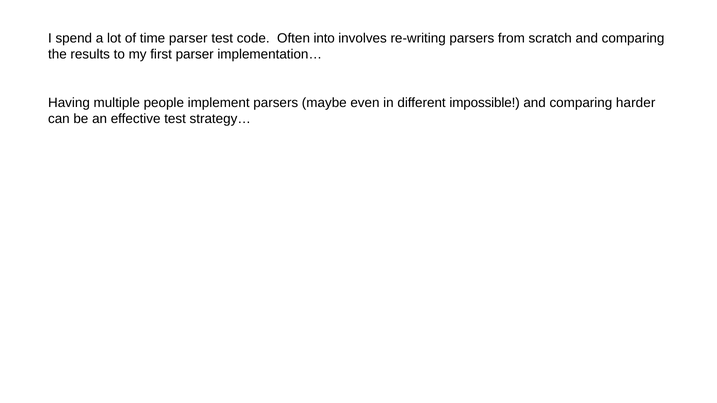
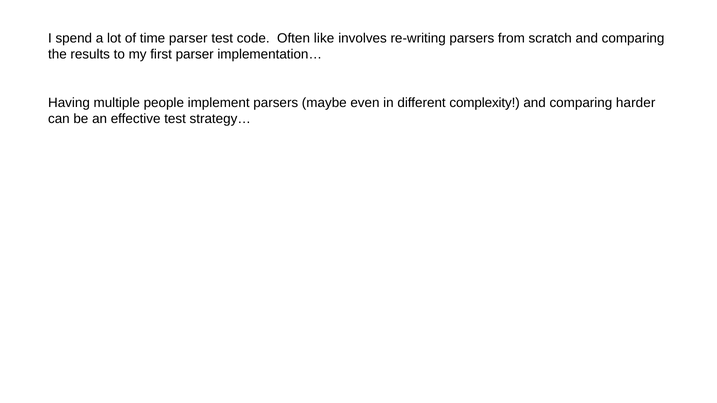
into: into -> like
impossible: impossible -> complexity
